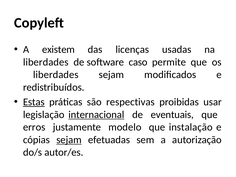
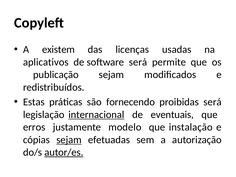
liberdades at (46, 62): liberdades -> aplicativos
software caso: caso -> será
liberdades at (56, 75): liberdades -> publicação
Estas underline: present -> none
respectivas: respectivas -> fornecendo
proibidas usar: usar -> será
autor/es underline: none -> present
